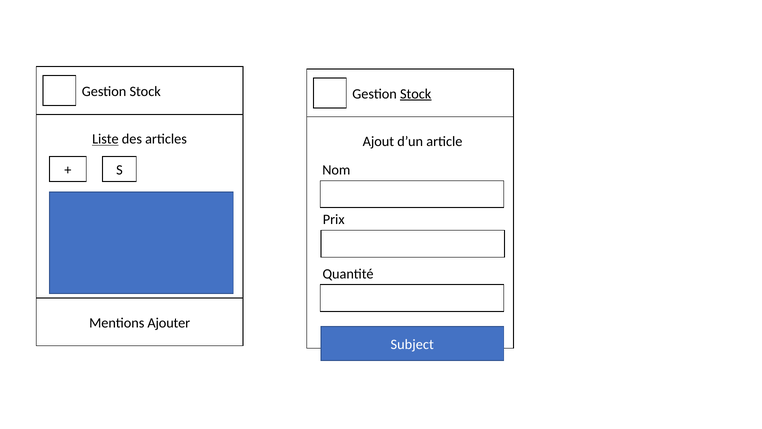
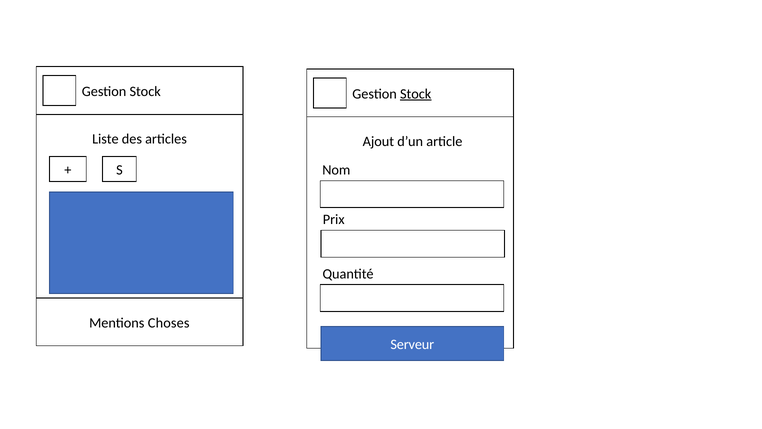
Liste underline: present -> none
Ajouter: Ajouter -> Choses
Subject: Subject -> Serveur
